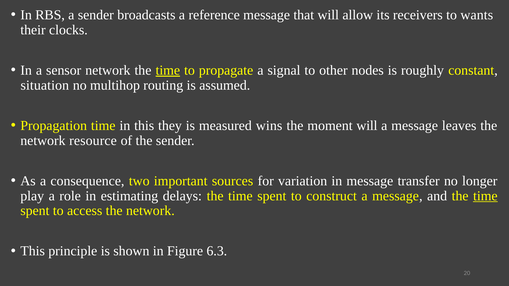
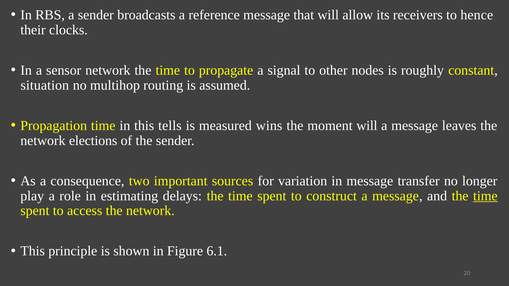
wants: wants -> hence
time at (168, 70) underline: present -> none
they: they -> tells
resource: resource -> elections
6.3: 6.3 -> 6.1
